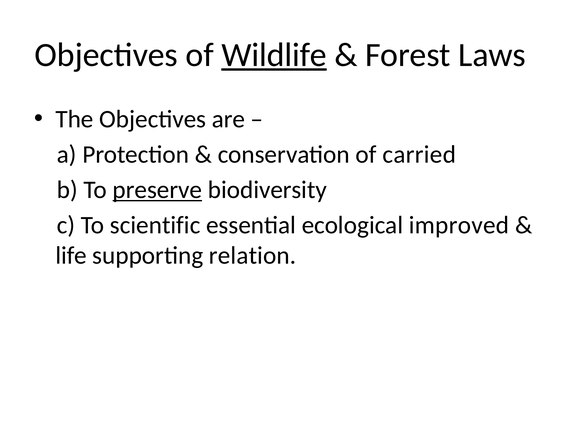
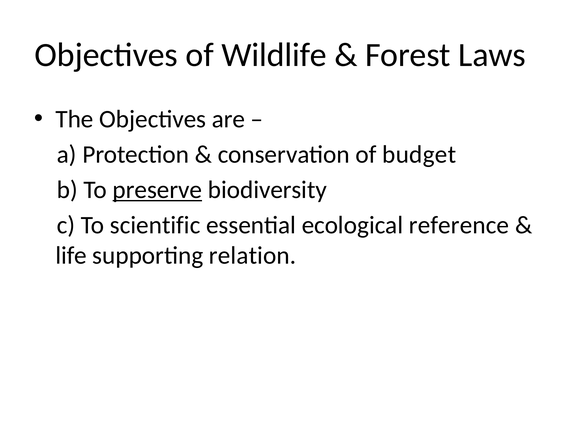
Wildlife underline: present -> none
carried: carried -> budget
improved: improved -> reference
